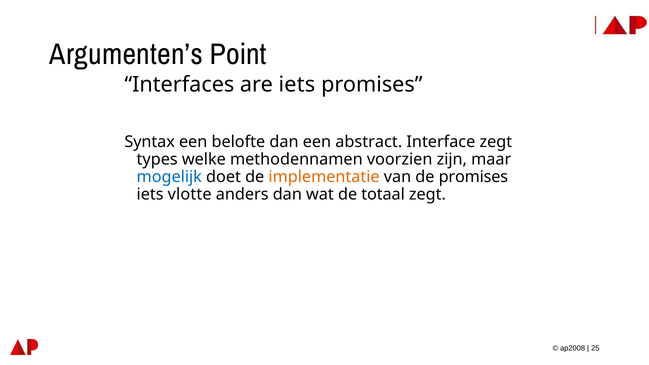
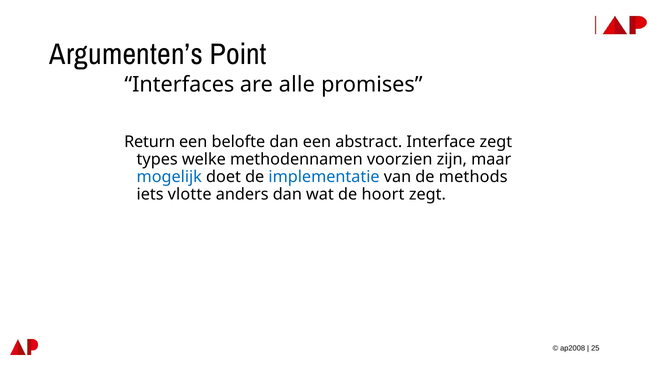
are iets: iets -> alle
Syntax: Syntax -> Return
implementatie colour: orange -> blue
de promises: promises -> methods
totaal: totaal -> hoort
